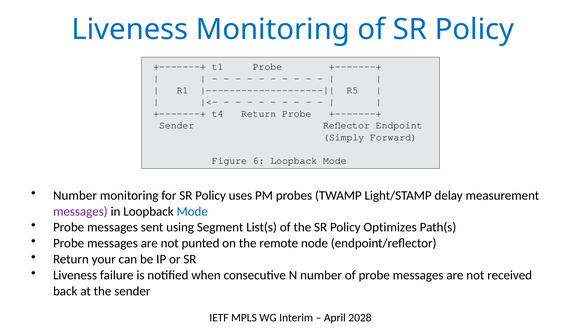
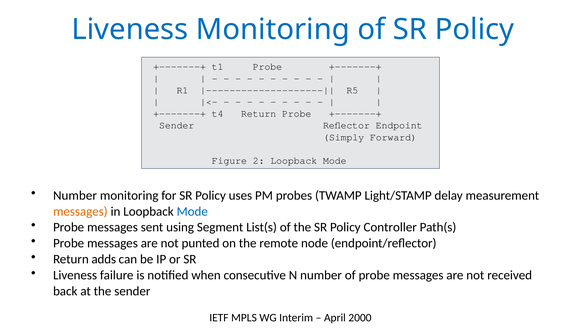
6: 6 -> 2
messages at (80, 211) colour: purple -> orange
Optimizes: Optimizes -> Controller
your: your -> adds
2028: 2028 -> 2000
